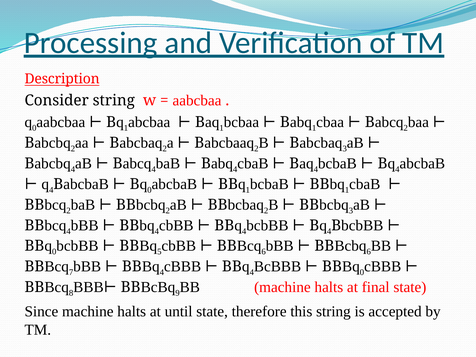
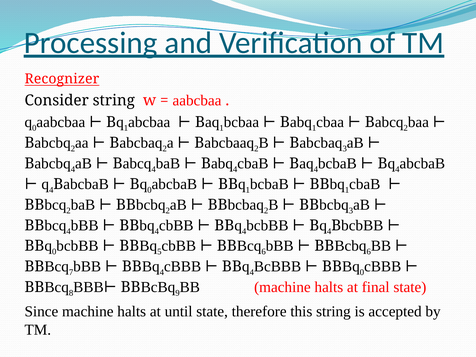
Description: Description -> Recognizer
